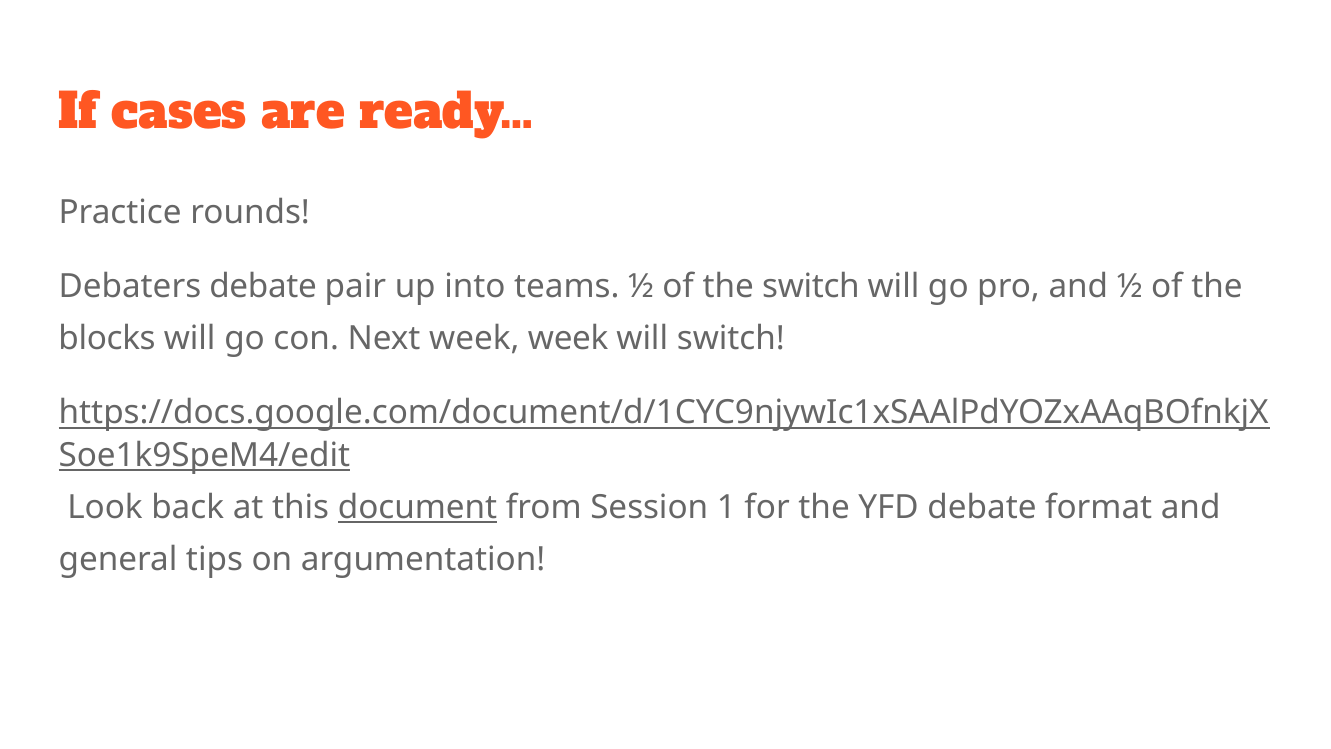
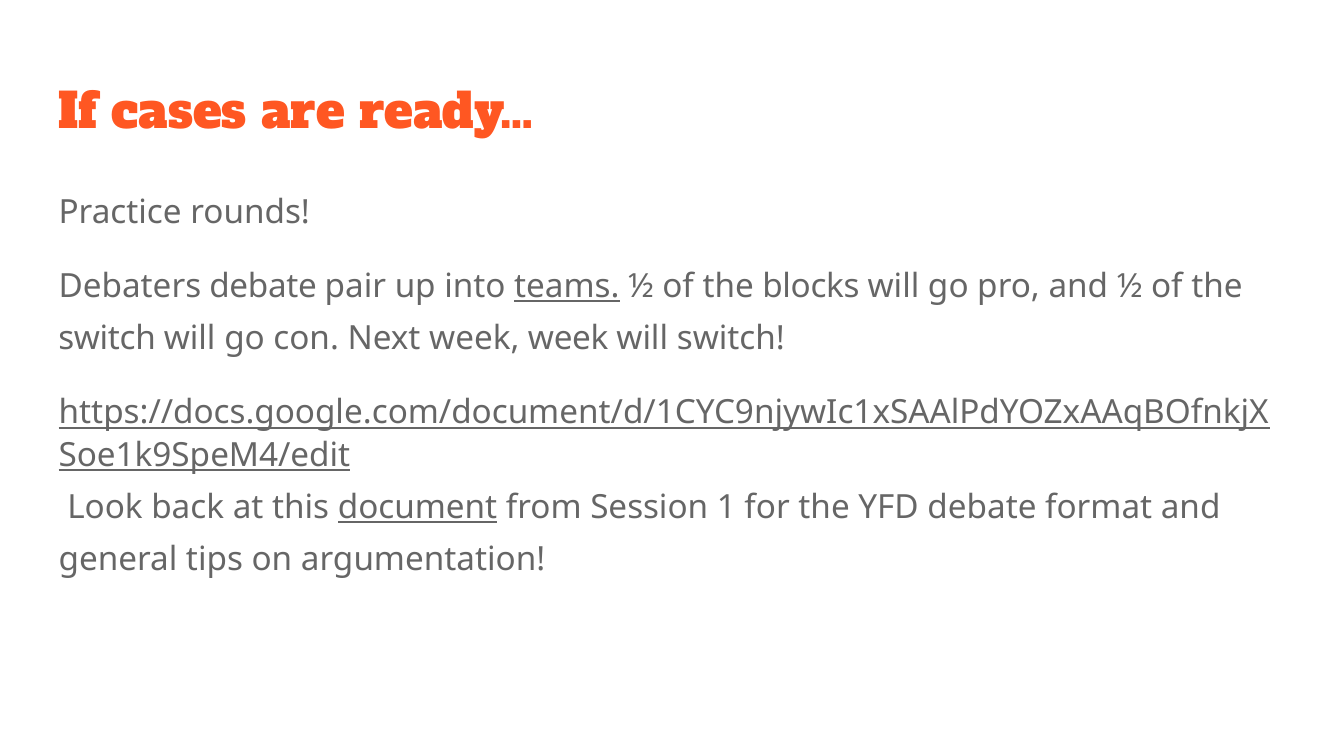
teams underline: none -> present
the switch: switch -> blocks
blocks at (107, 339): blocks -> switch
